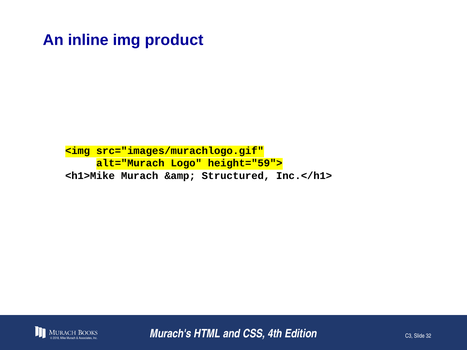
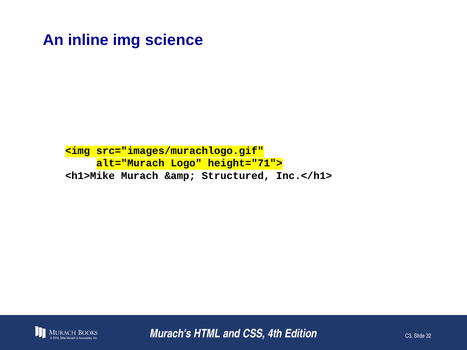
product: product -> science
height="59">: height="59"> -> height="71">
